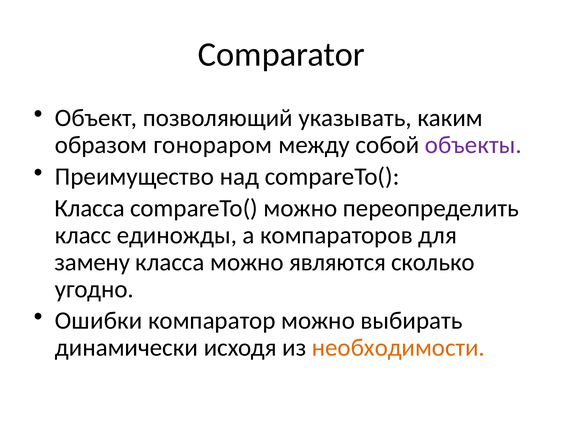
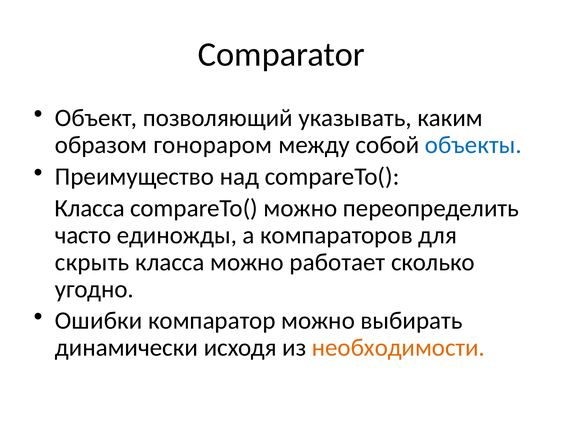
объекты colour: purple -> blue
класс: класс -> часто
замену: замену -> скрыть
являются: являются -> работает
